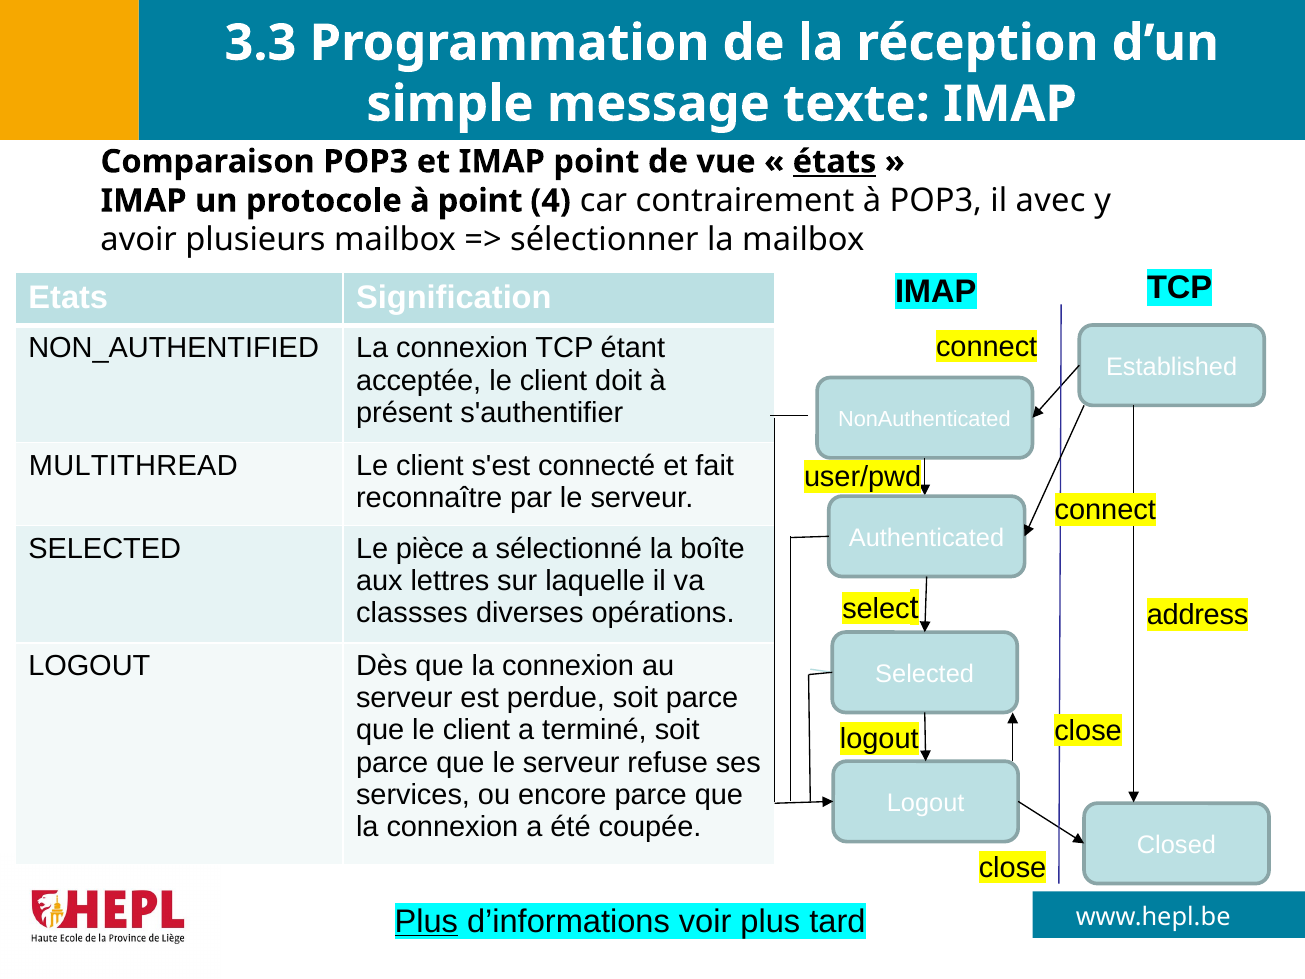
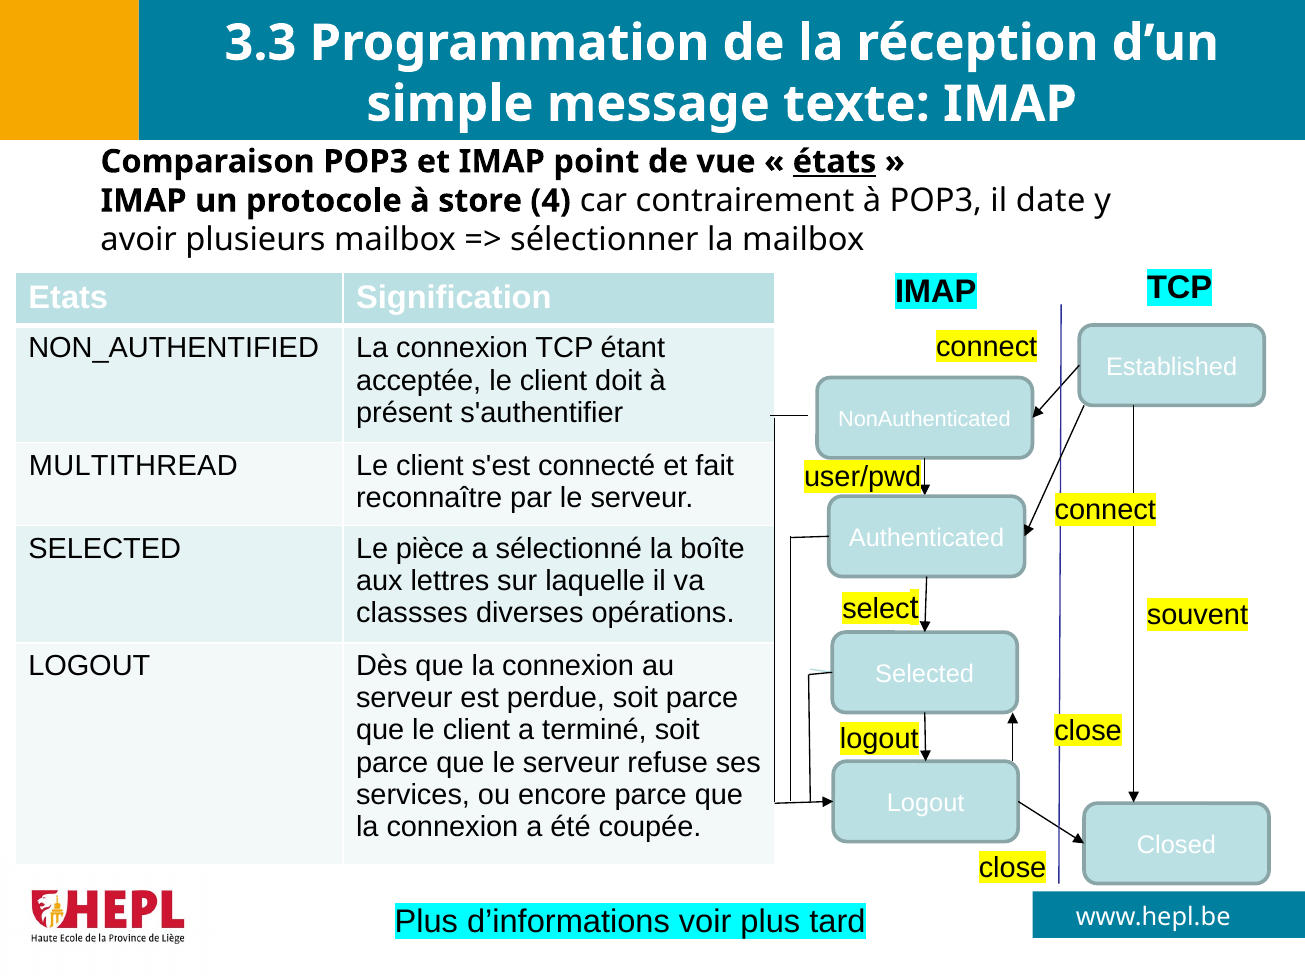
à point: point -> store
avec: avec -> date
address: address -> souvent
Plus at (426, 921) underline: present -> none
